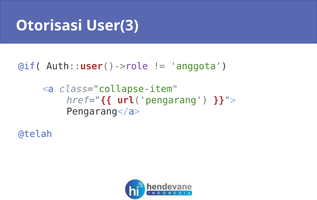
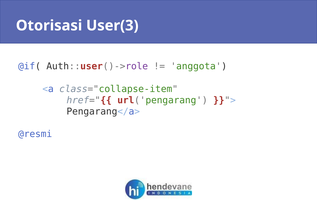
@telah: @telah -> @resmi
